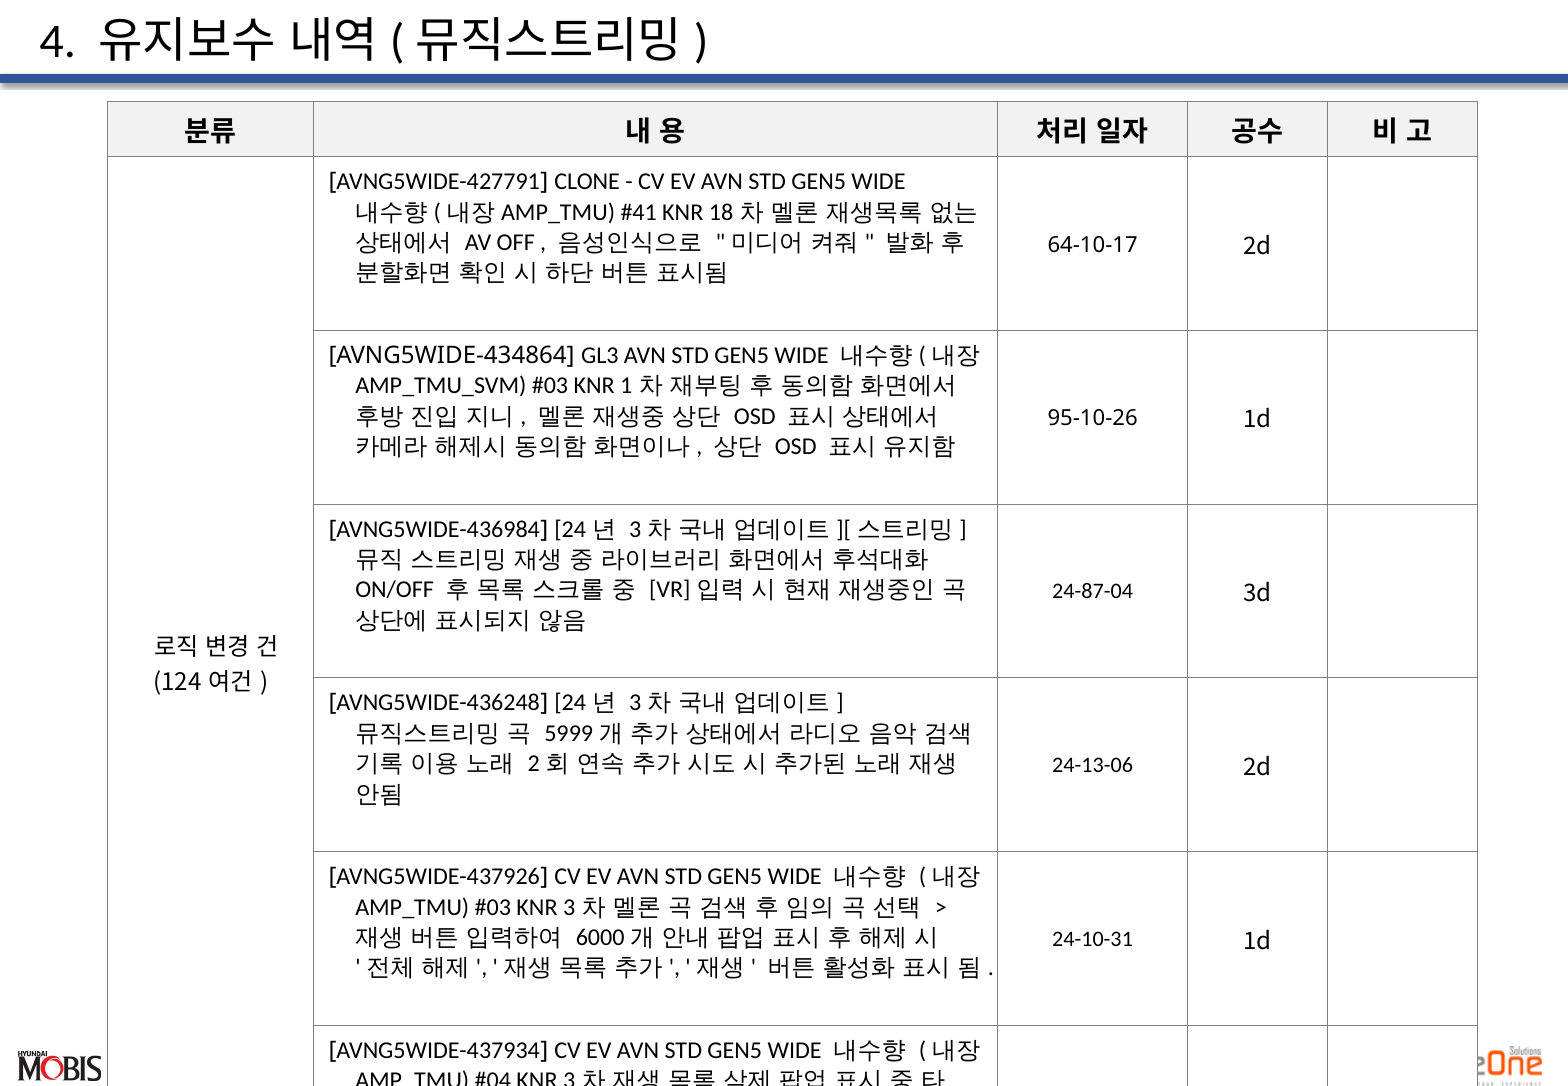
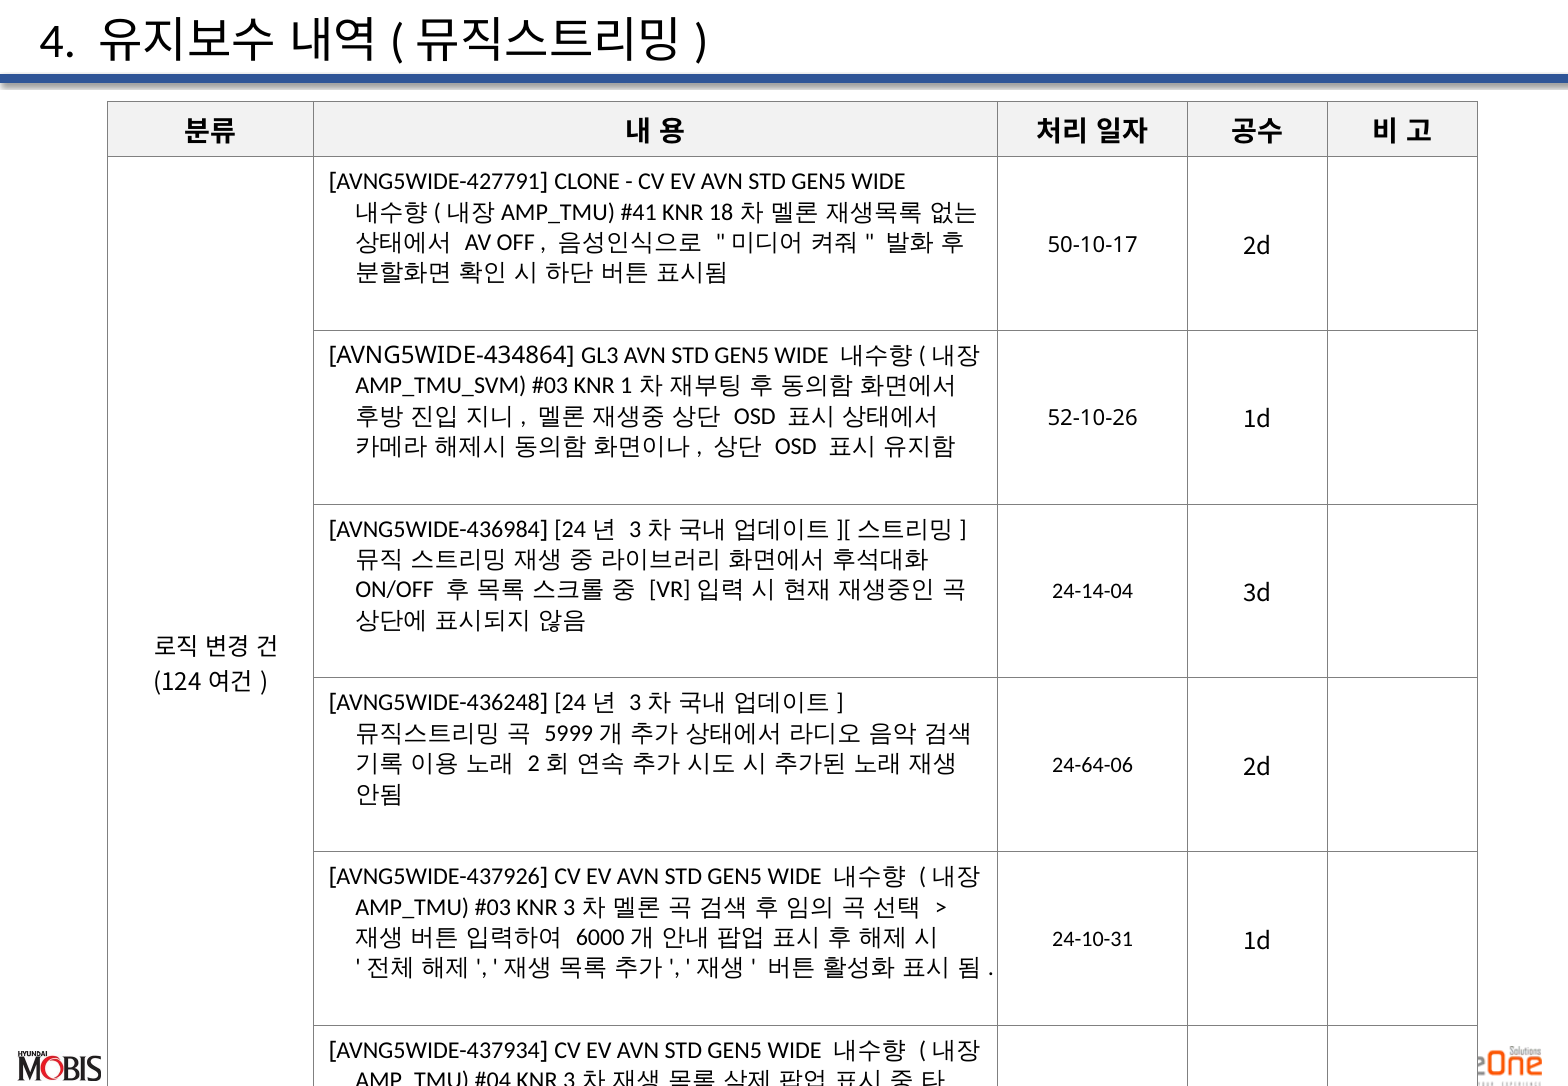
64-10-17: 64-10-17 -> 50-10-17
95-10-26: 95-10-26 -> 52-10-26
24-87-04: 24-87-04 -> 24-14-04
24-13-06: 24-13-06 -> 24-64-06
